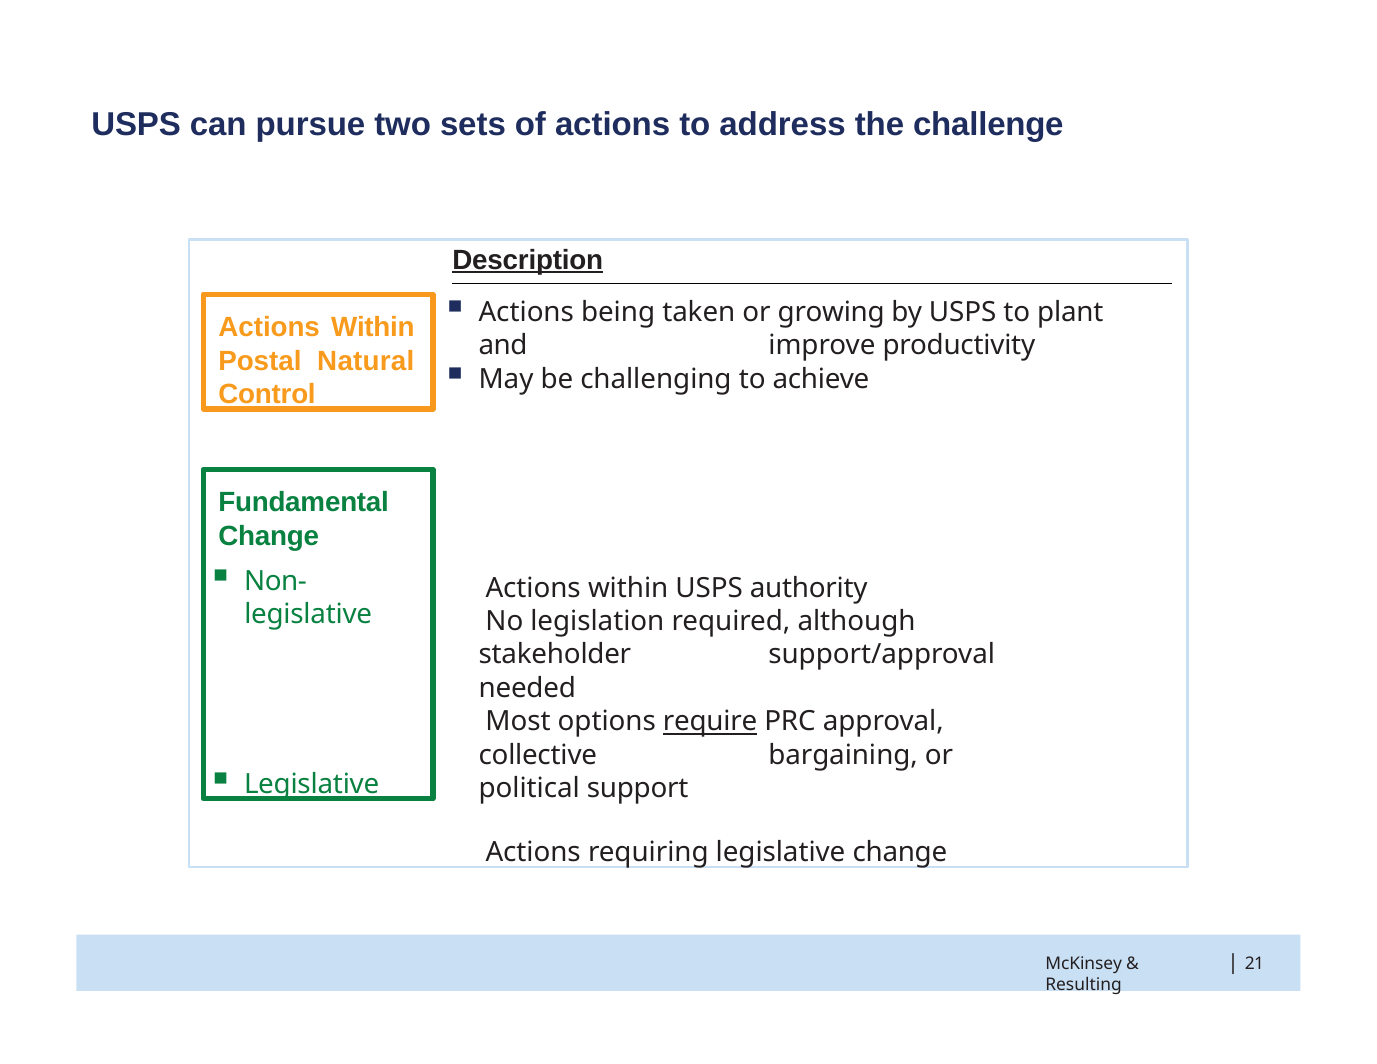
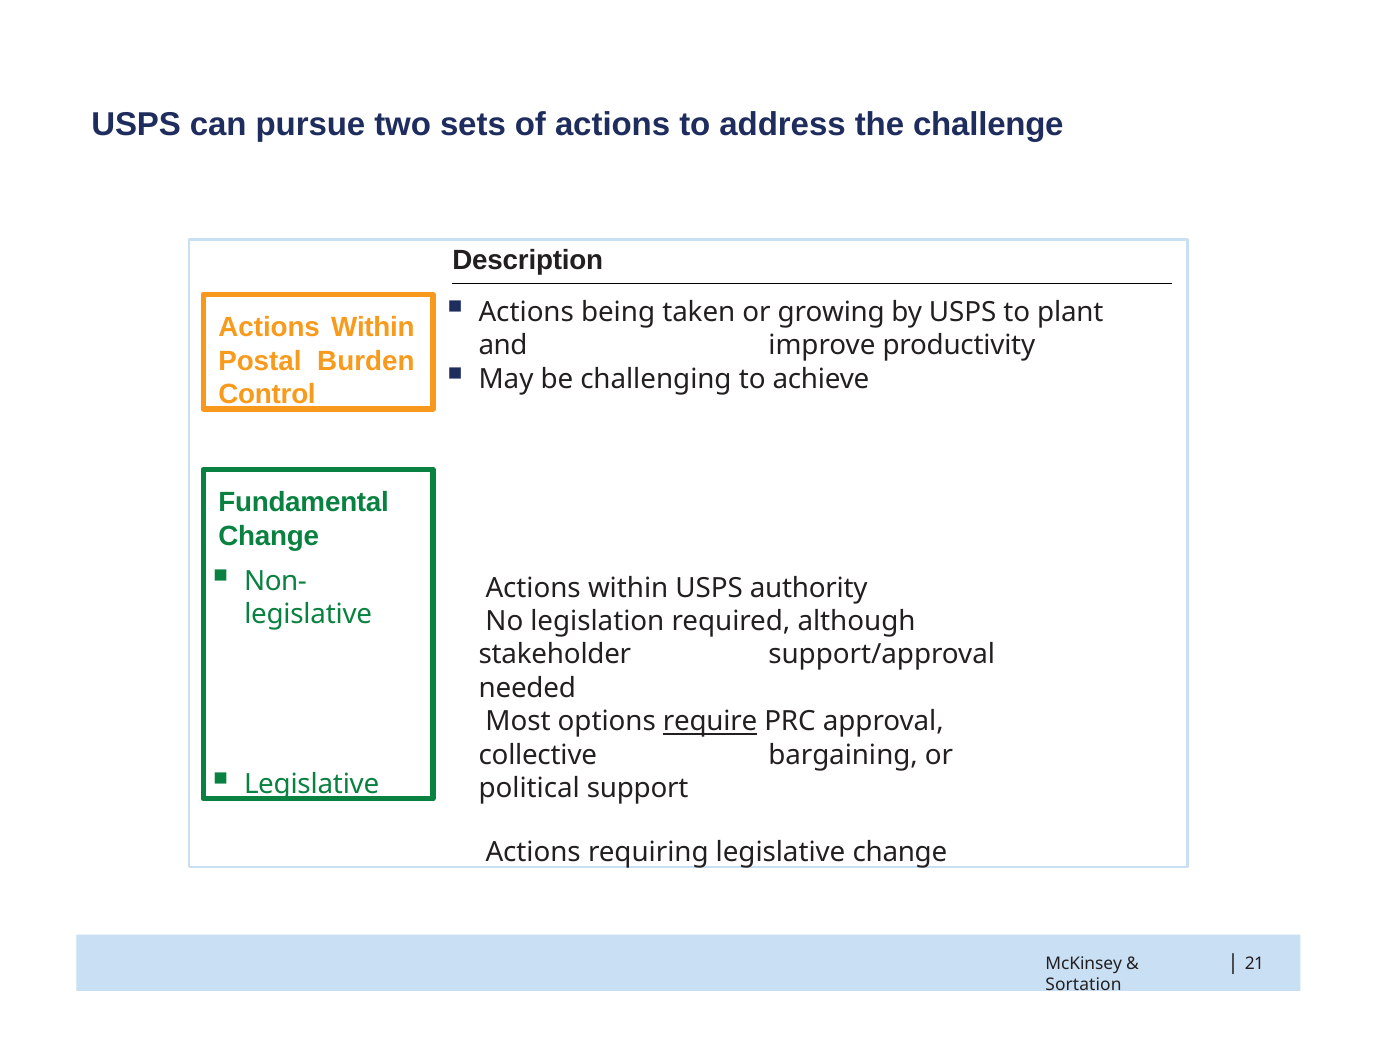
Description underline: present -> none
Natural: Natural -> Burden
Resulting: Resulting -> Sortation
